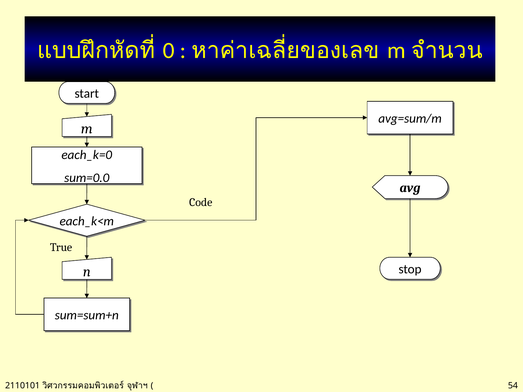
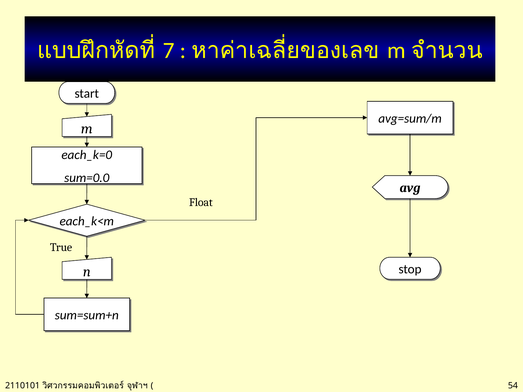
0: 0 -> 7
Code: Code -> Float
